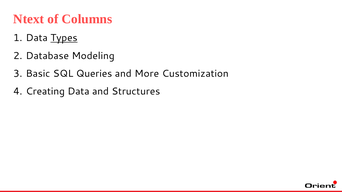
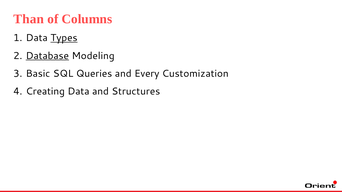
Ntext: Ntext -> Than
Database underline: none -> present
More: More -> Every
